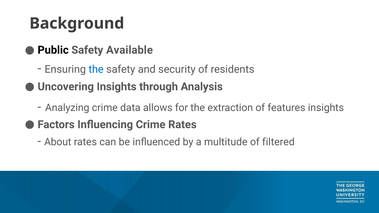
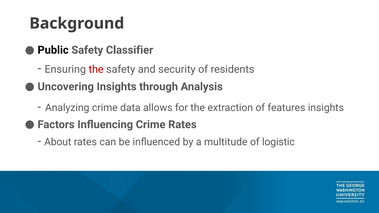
Available: Available -> Classifier
the at (96, 69) colour: blue -> red
filtered: filtered -> logistic
